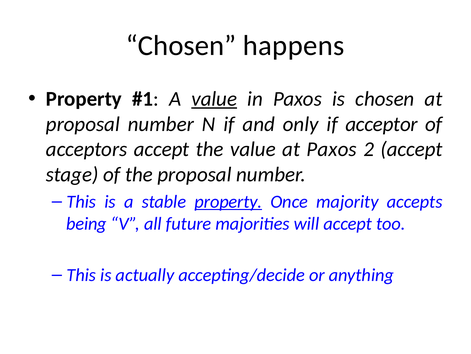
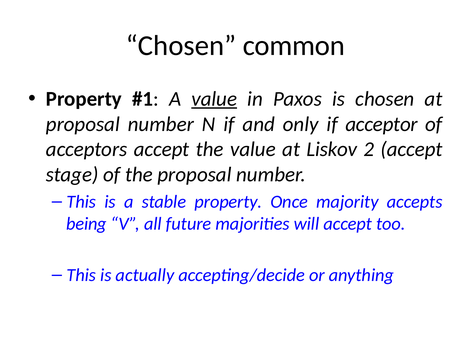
happens: happens -> common
at Paxos: Paxos -> Liskov
property at (228, 201) underline: present -> none
